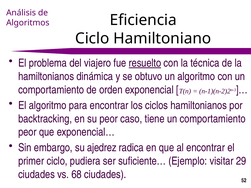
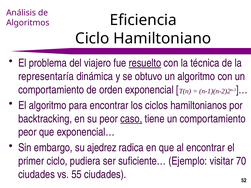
hamiltonianos at (46, 76): hamiltonianos -> representaría
caso underline: none -> present
29: 29 -> 70
68: 68 -> 55
